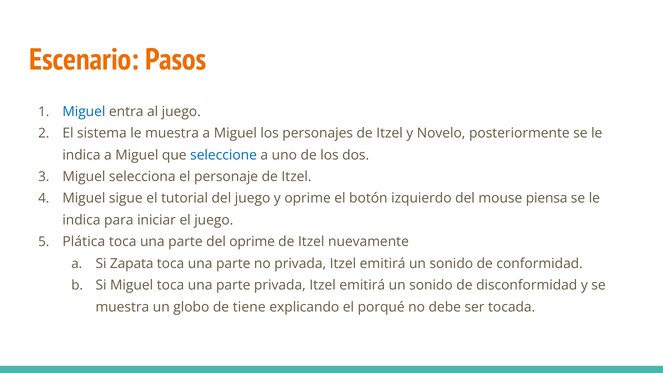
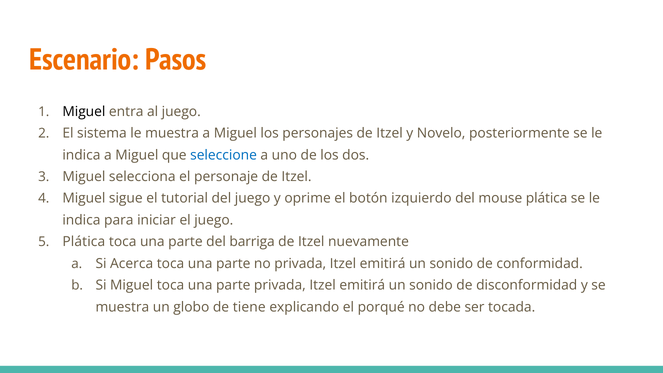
Miguel at (84, 112) colour: blue -> black
mouse piensa: piensa -> plática
del oprime: oprime -> barriga
Zapata: Zapata -> Acerca
